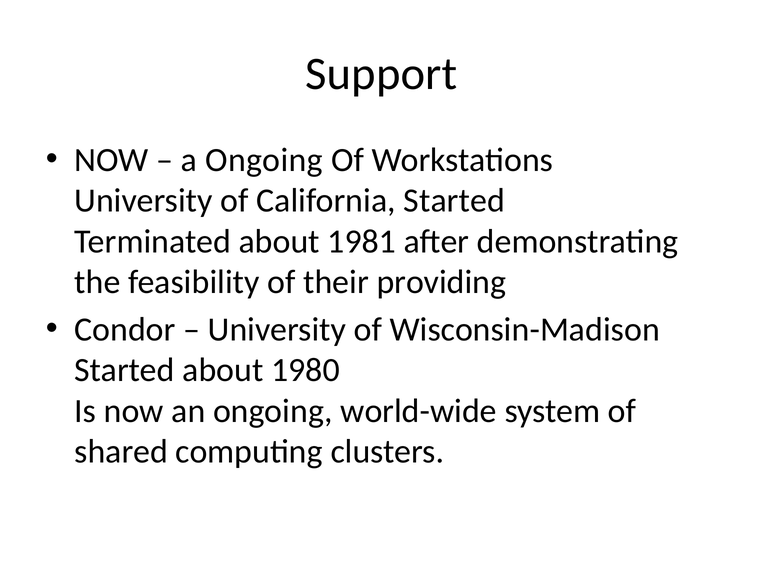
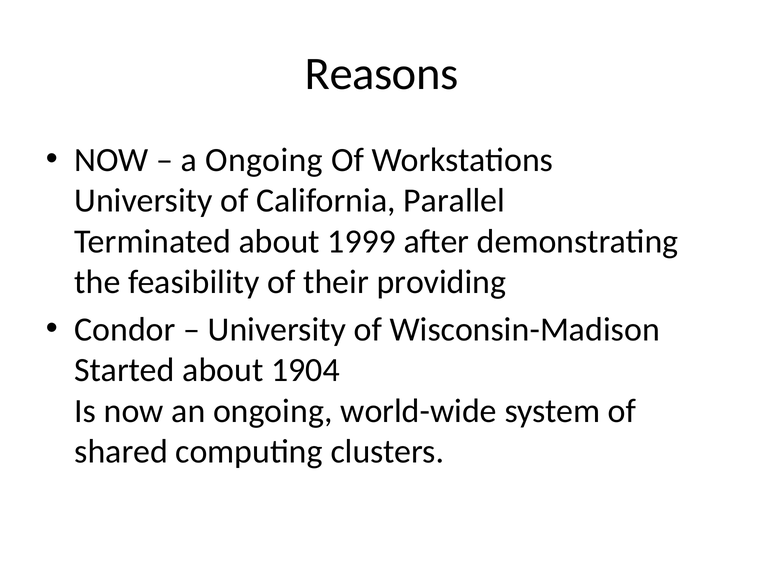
Support: Support -> Reasons
California Started: Started -> Parallel
1981: 1981 -> 1999
1980: 1980 -> 1904
